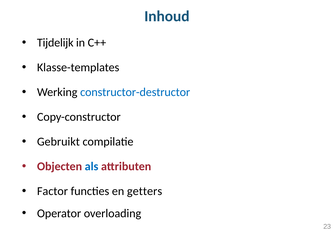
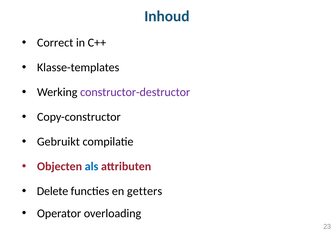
Tijdelijk: Tijdelijk -> Correct
constructor-destructor colour: blue -> purple
Factor: Factor -> Delete
